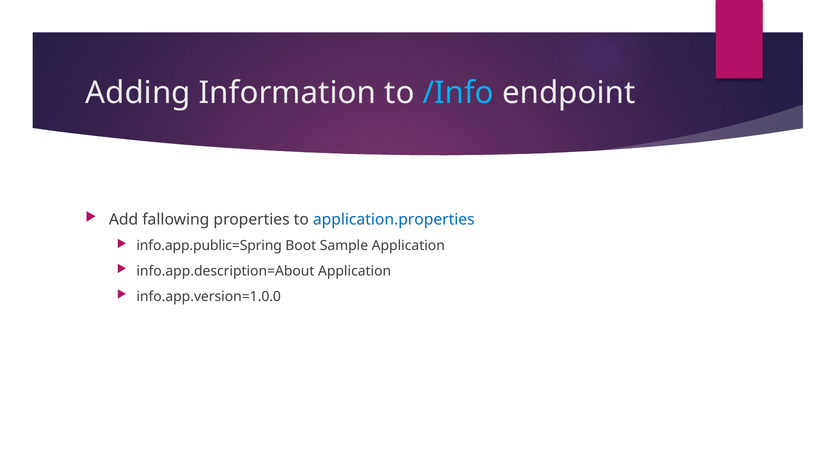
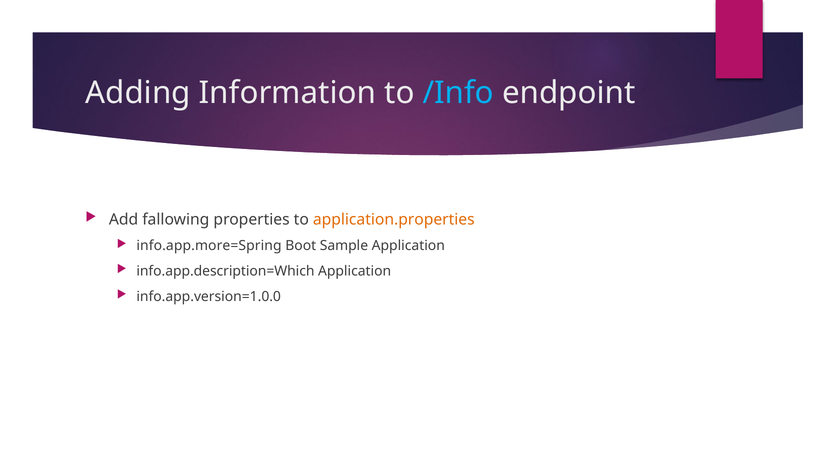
application.properties colour: blue -> orange
info.app.public=Spring: info.app.public=Spring -> info.app.more=Spring
info.app.description=About: info.app.description=About -> info.app.description=Which
